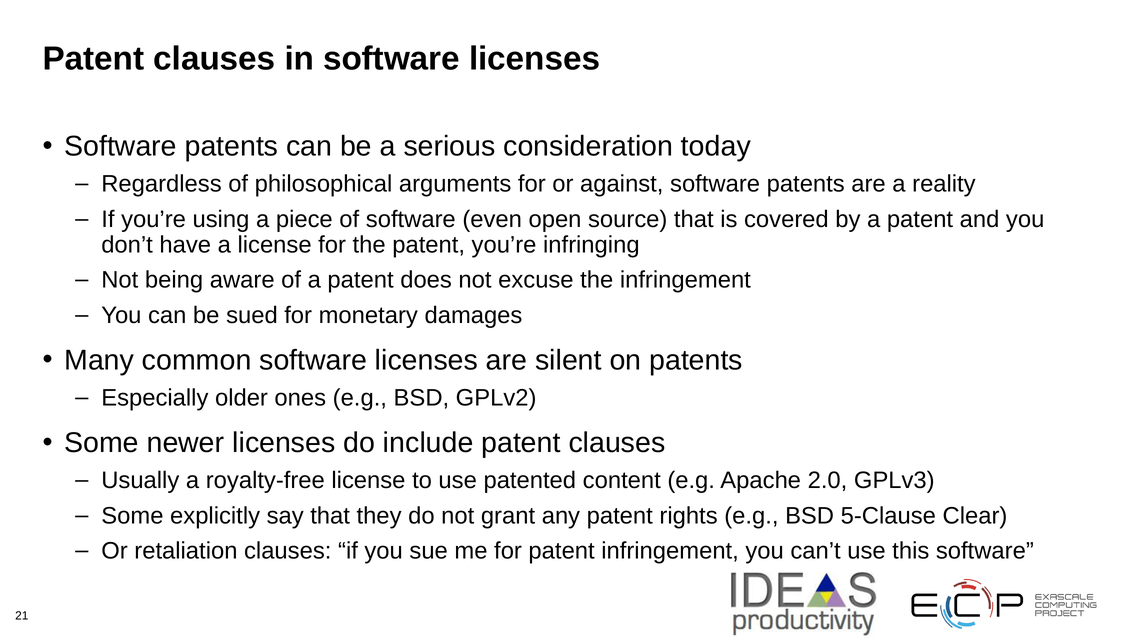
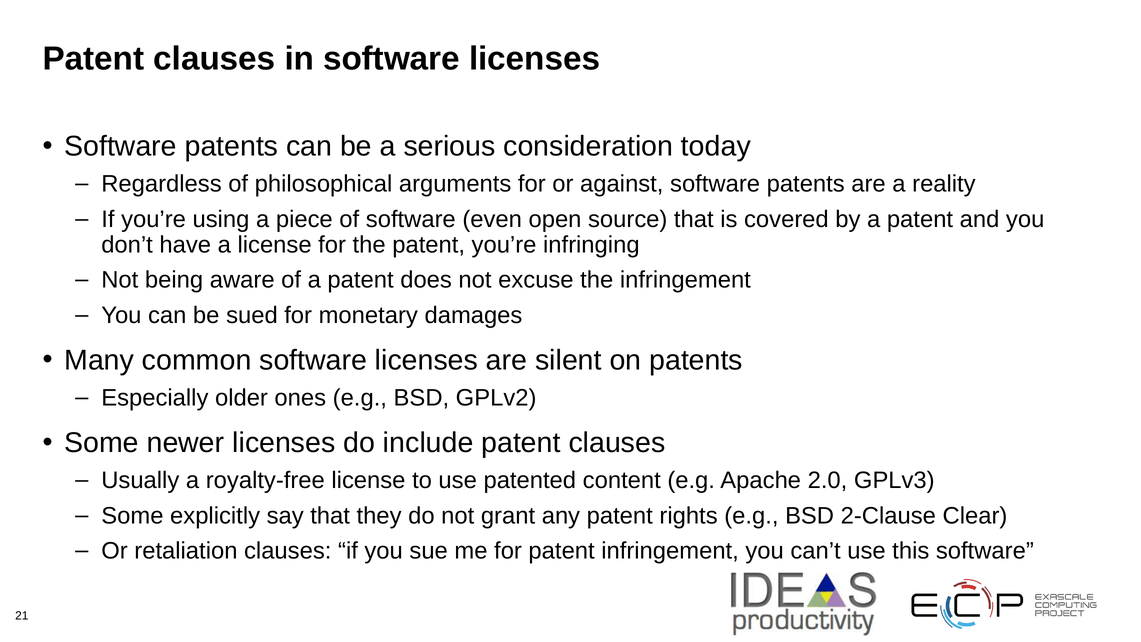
5-Clause: 5-Clause -> 2-Clause
